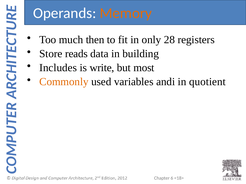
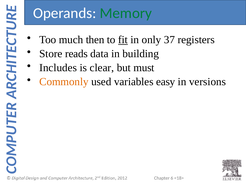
Memory colour: orange -> green
fit underline: none -> present
28: 28 -> 37
write: write -> clear
most: most -> must
andi: andi -> easy
quotient: quotient -> versions
